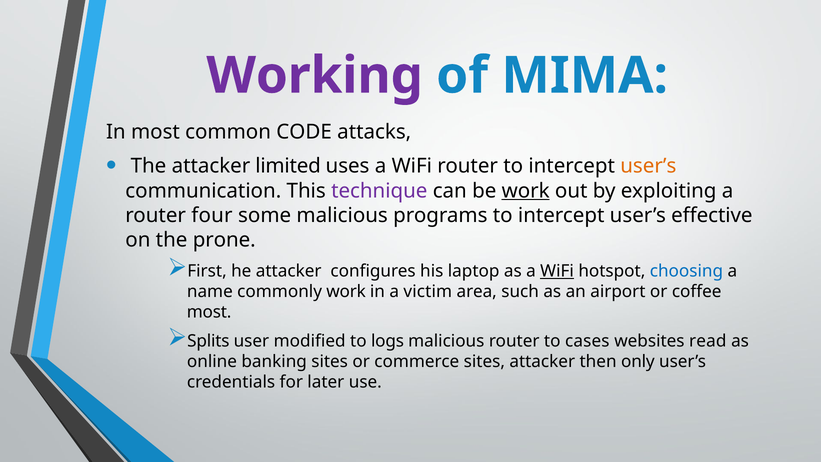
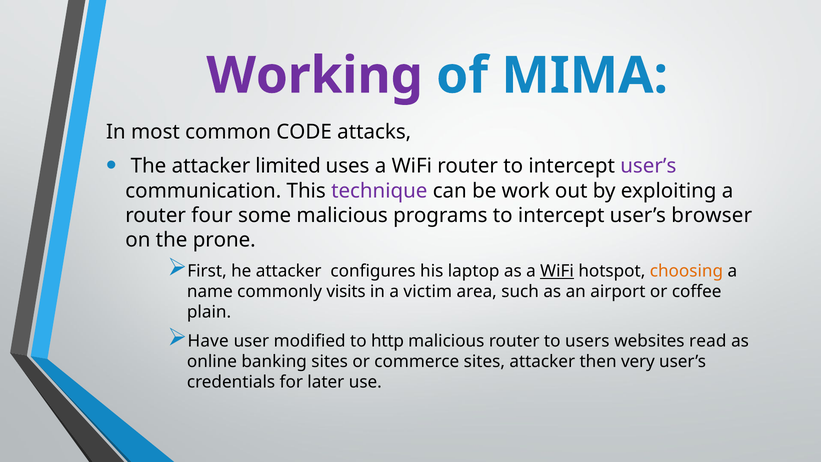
user’s at (648, 166) colour: orange -> purple
work at (526, 191) underline: present -> none
effective: effective -> browser
choosing colour: blue -> orange
commonly work: work -> visits
most at (209, 312): most -> plain
Splits: Splits -> Have
logs: logs -> http
cases: cases -> users
only: only -> very
